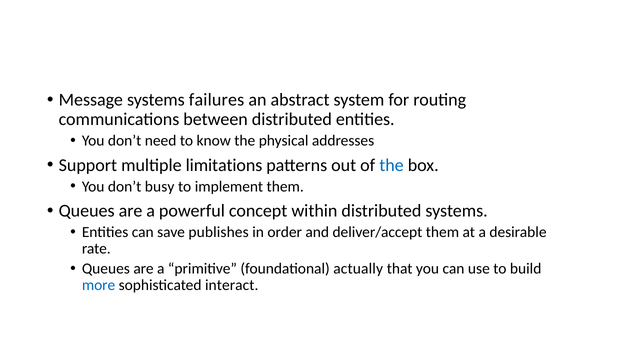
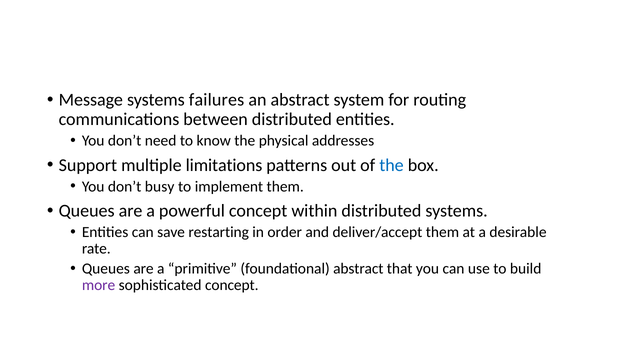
publishes: publishes -> restarting
foundational actually: actually -> abstract
more colour: blue -> purple
sophisticated interact: interact -> concept
